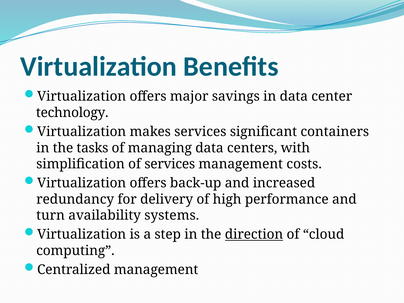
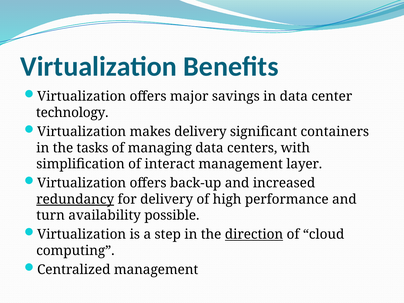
makes services: services -> delivery
of services: services -> interact
costs: costs -> layer
redundancy underline: none -> present
systems: systems -> possible
